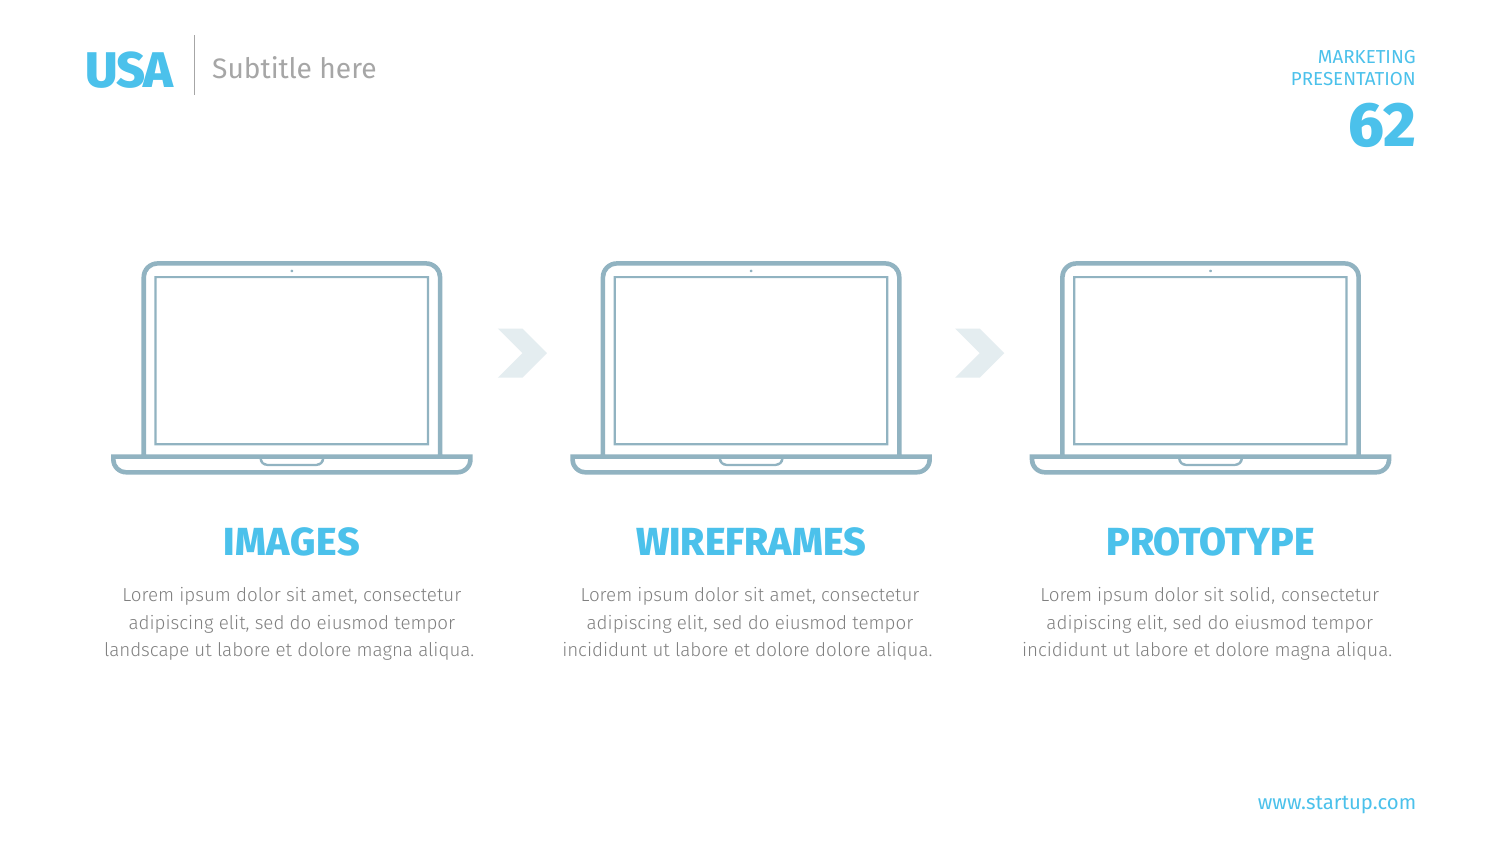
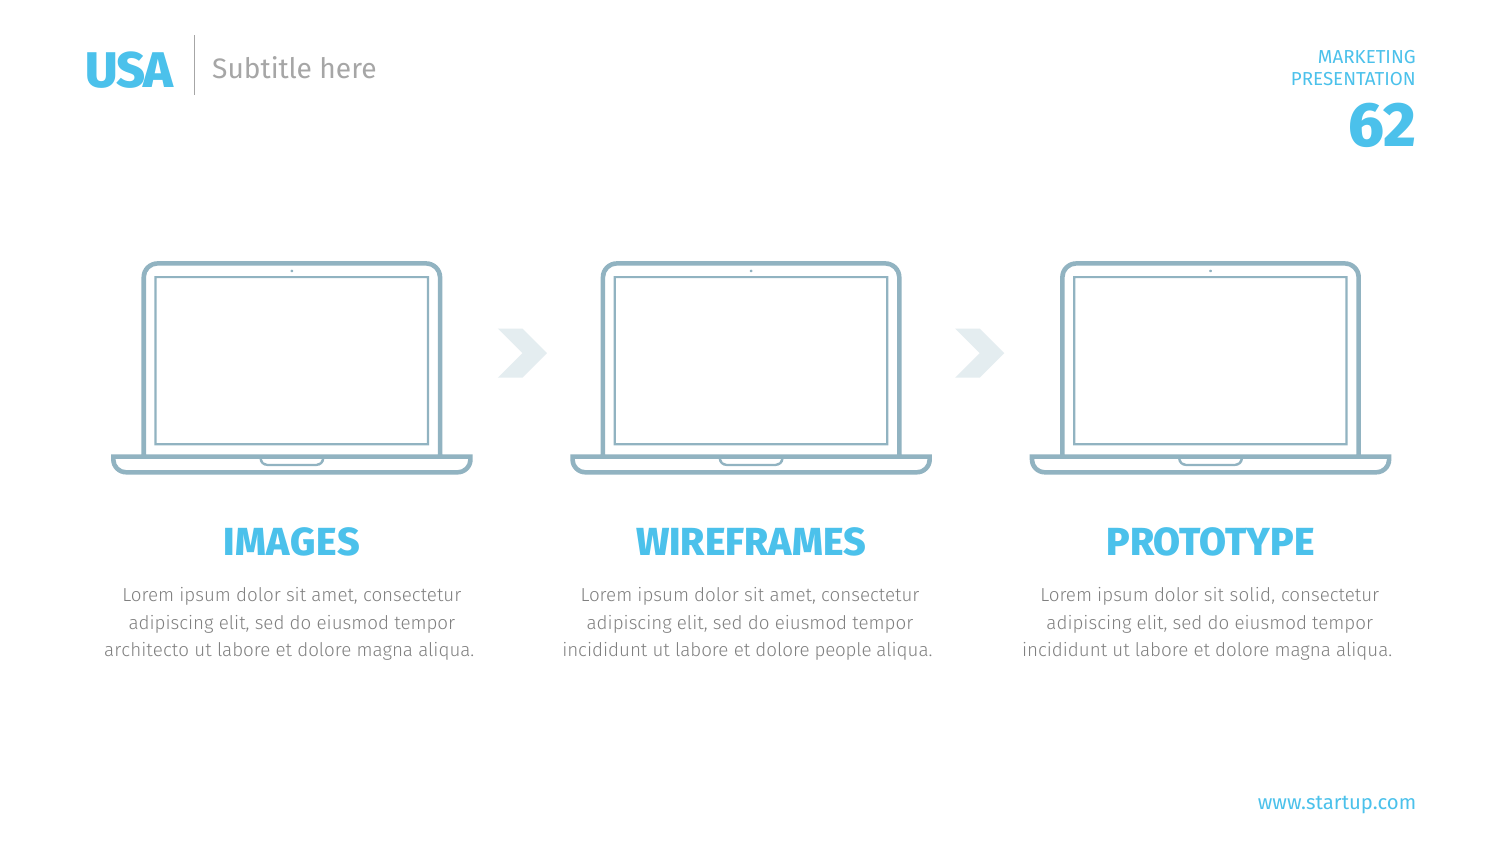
landscape: landscape -> architecto
dolore dolore: dolore -> people
